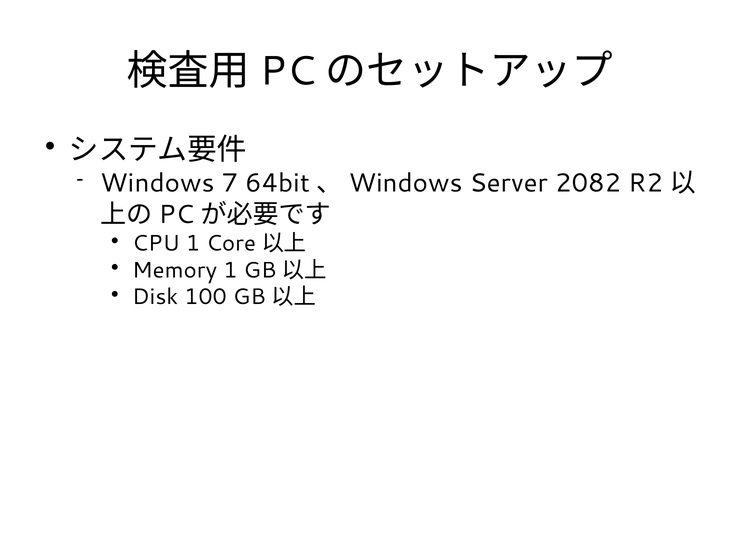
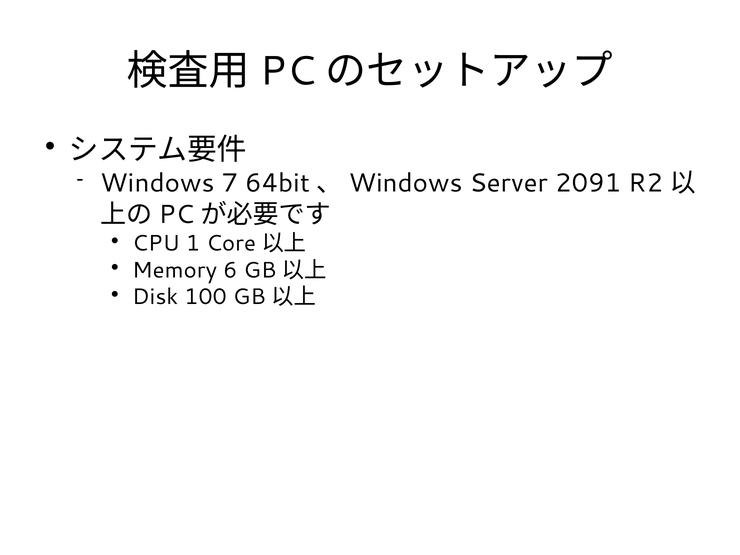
2082: 2082 -> 2091
Memory 1: 1 -> 6
